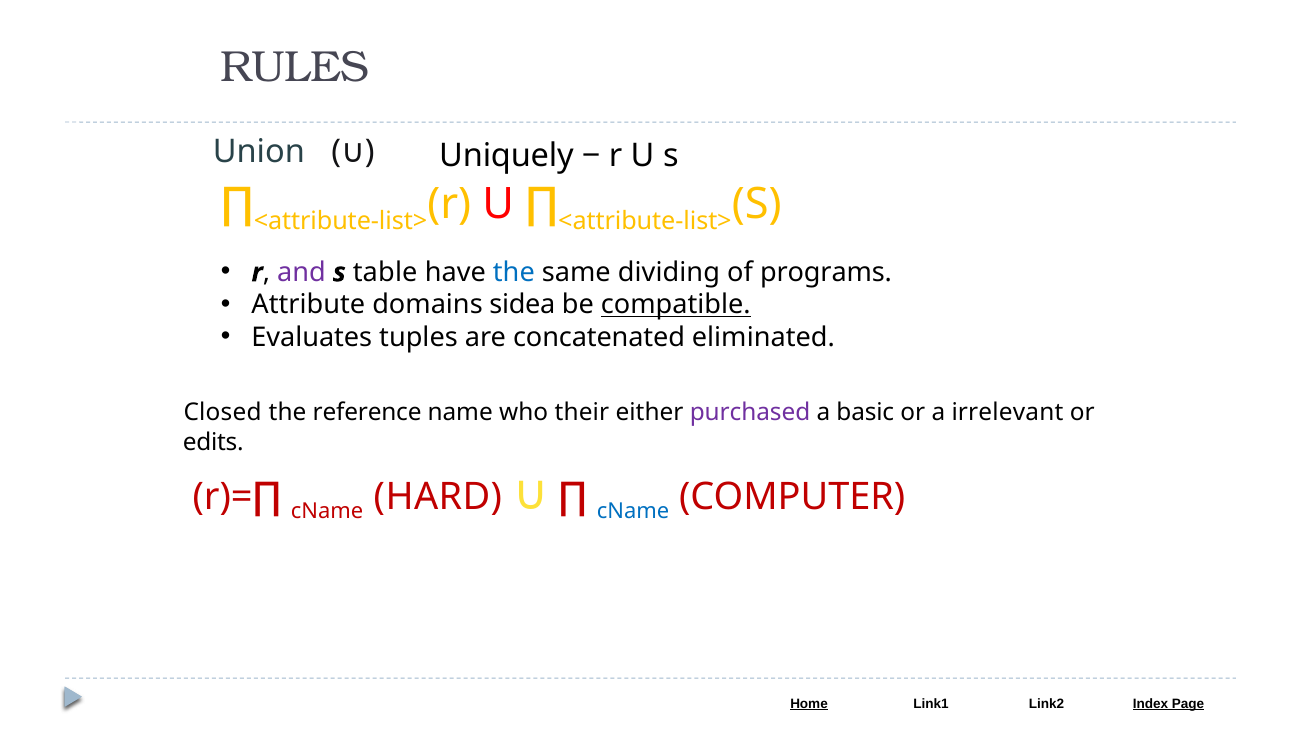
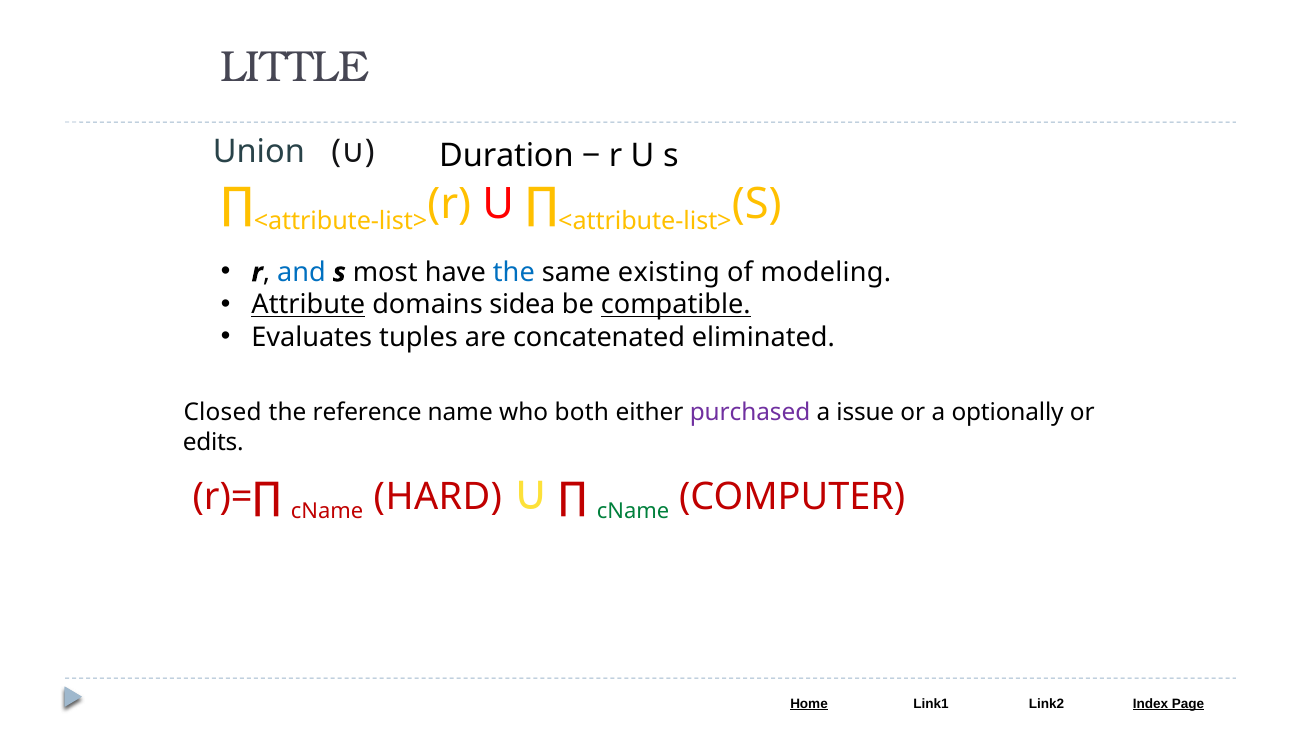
RULES: RULES -> LITTLE
Uniquely: Uniquely -> Duration
and colour: purple -> blue
table: table -> most
dividing: dividing -> existing
programs: programs -> modeling
Attribute underline: none -> present
their: their -> both
basic: basic -> issue
irrelevant: irrelevant -> optionally
cName at (633, 511) colour: blue -> green
